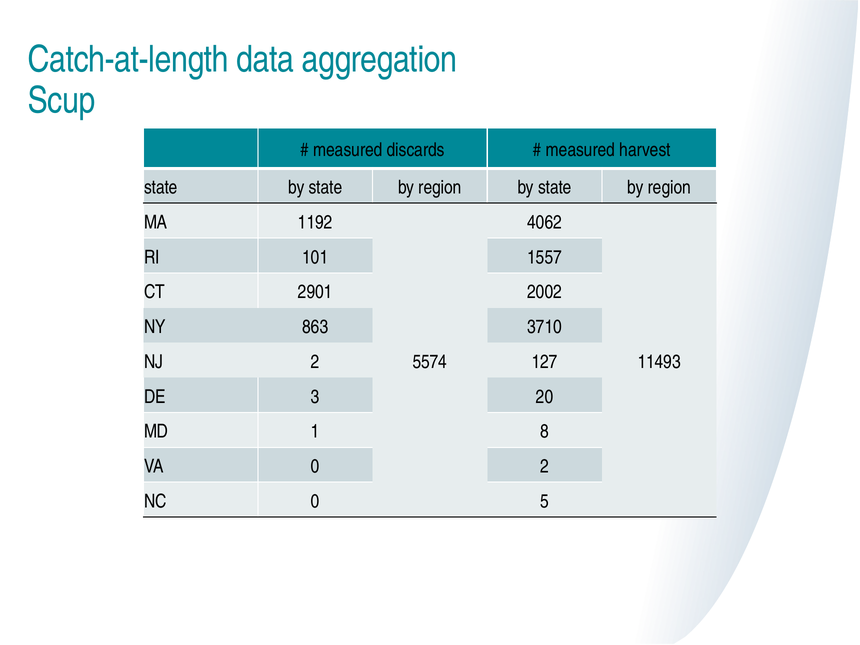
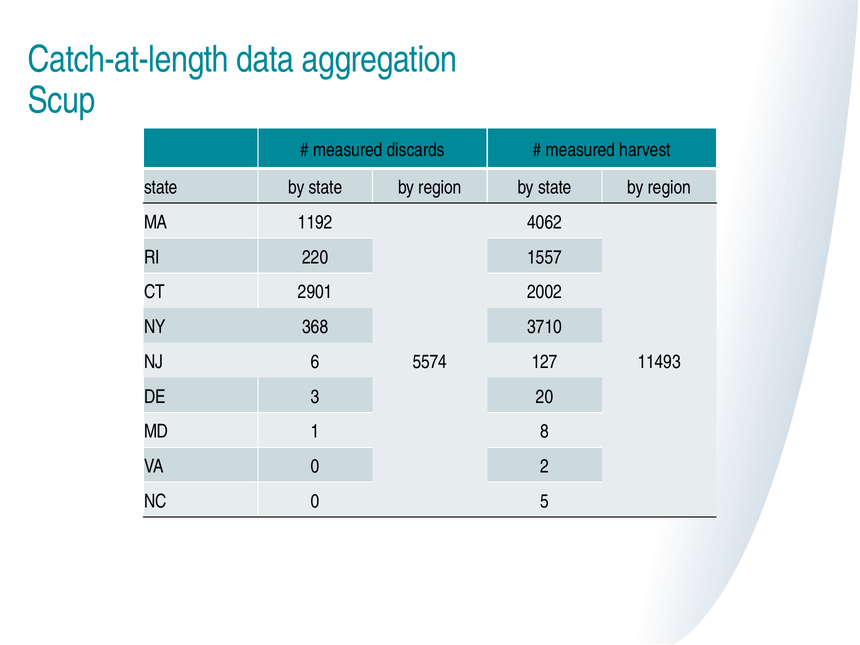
101: 101 -> 220
863: 863 -> 368
NJ 2: 2 -> 6
